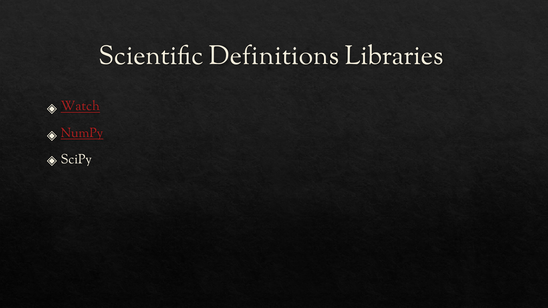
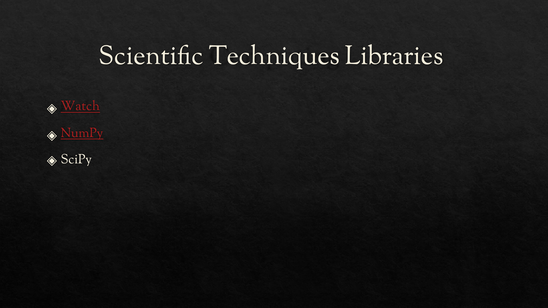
Definitions: Definitions -> Techniques
